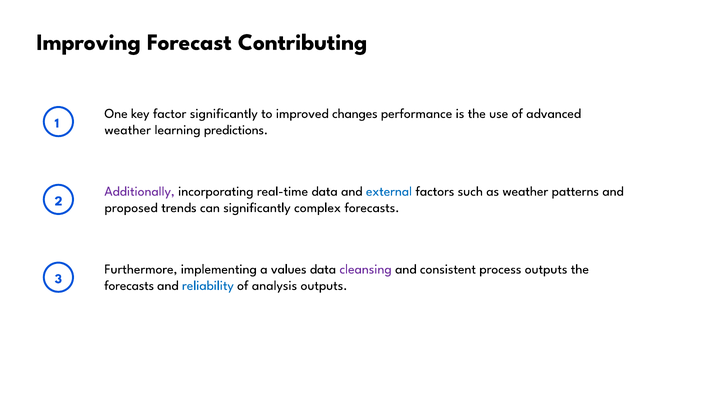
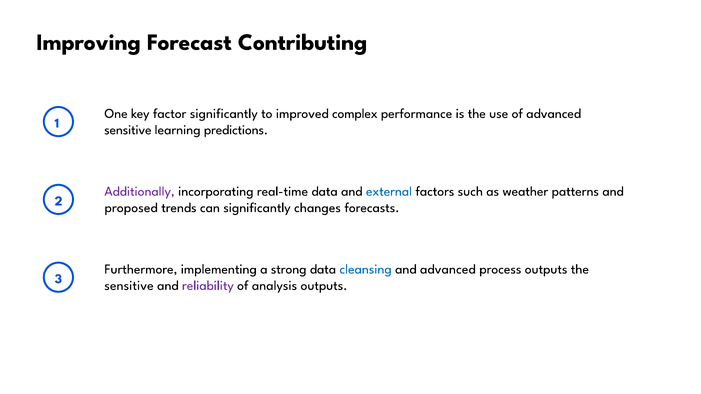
changes: changes -> complex
weather at (128, 130): weather -> sensitive
complex: complex -> changes
values: values -> strong
cleansing colour: purple -> blue
and consistent: consistent -> advanced
forecasts at (129, 286): forecasts -> sensitive
reliability colour: blue -> purple
